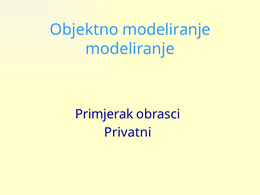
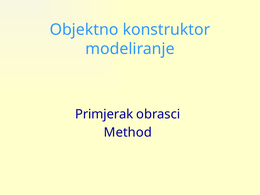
Objektno modeliranje: modeliranje -> konstruktor
Privatni: Privatni -> Method
